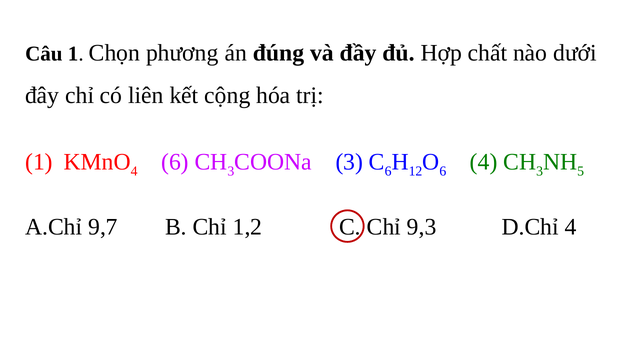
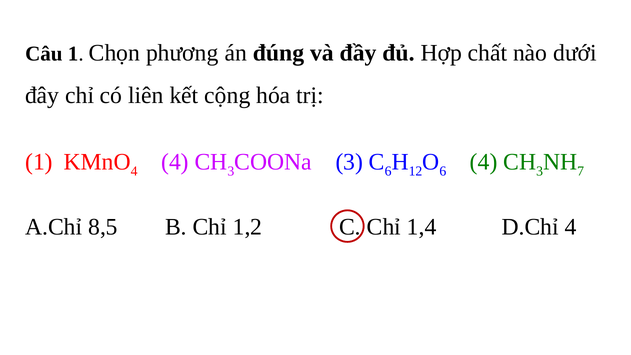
4 6: 6 -> 4
5: 5 -> 7
9,7: 9,7 -> 8,5
9,3: 9,3 -> 1,4
